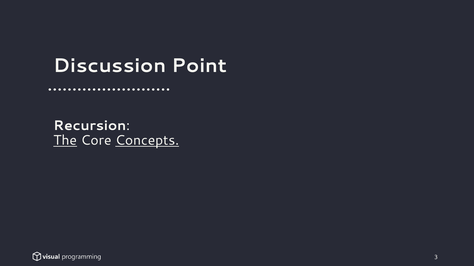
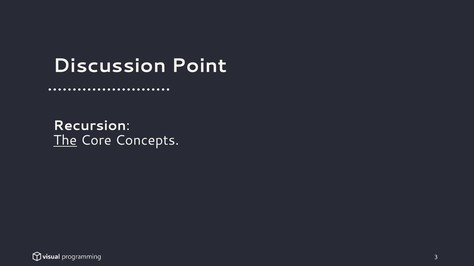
Concepts underline: present -> none
